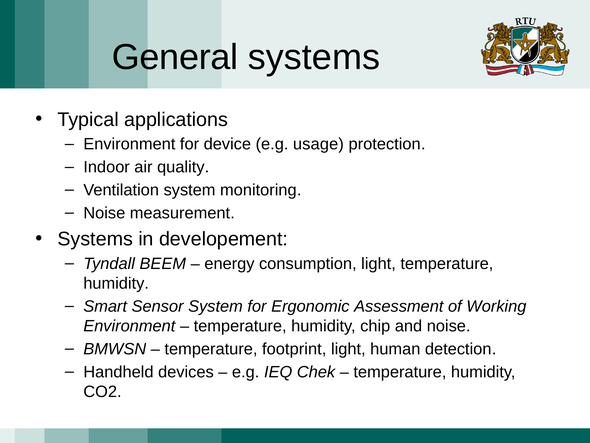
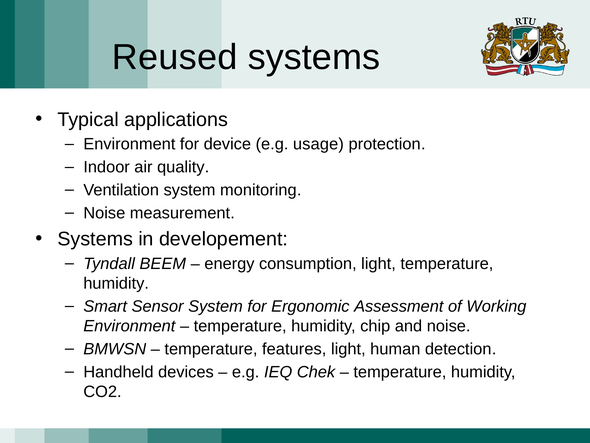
General: General -> Reused
footprint: footprint -> features
